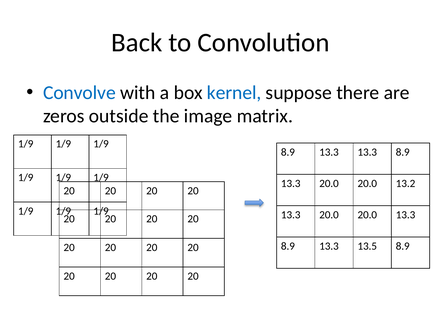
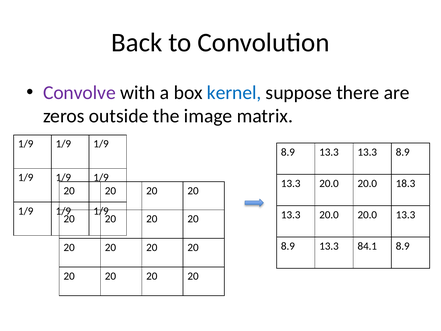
Convolve colour: blue -> purple
13.2: 13.2 -> 18.3
13.5: 13.5 -> 84.1
